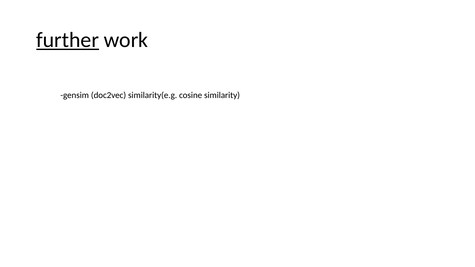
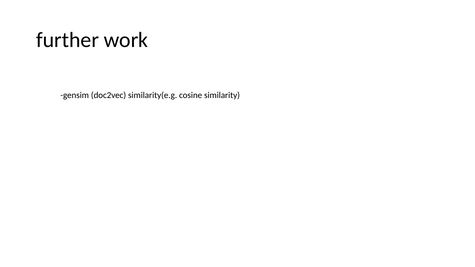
further underline: present -> none
